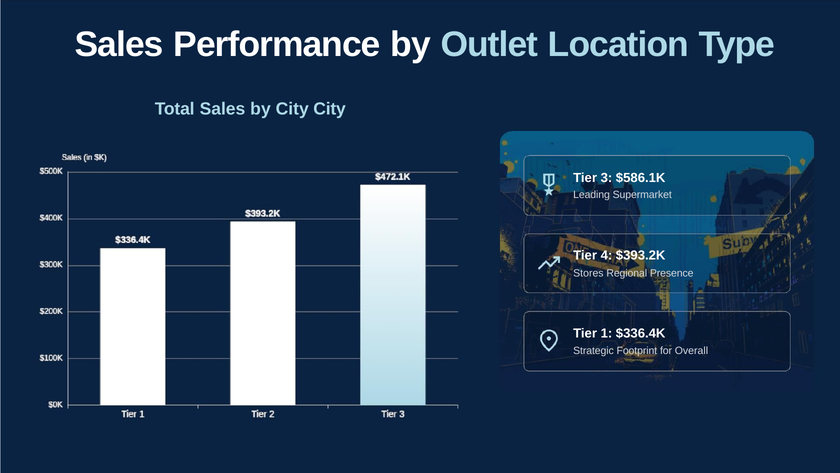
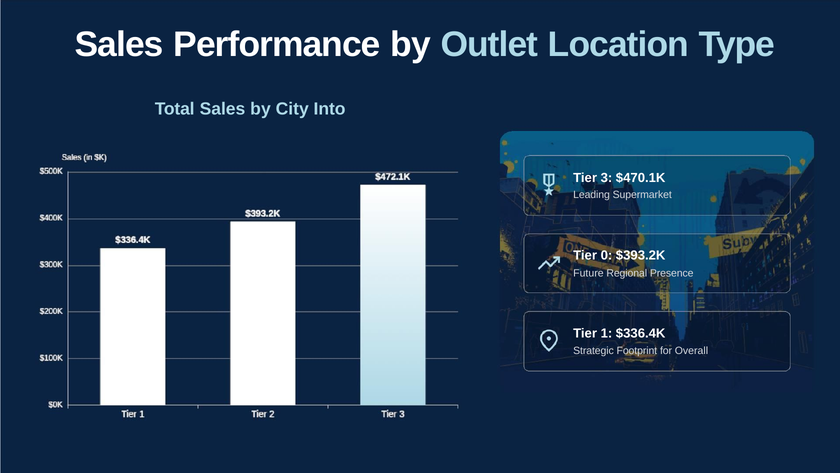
City City: City -> Into
$586.1K: $586.1K -> $470.1K
4: 4 -> 0
Stores: Stores -> Future
